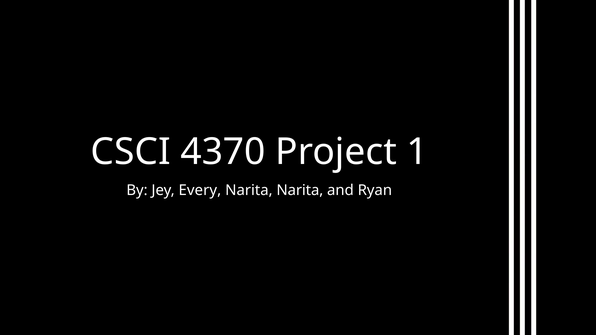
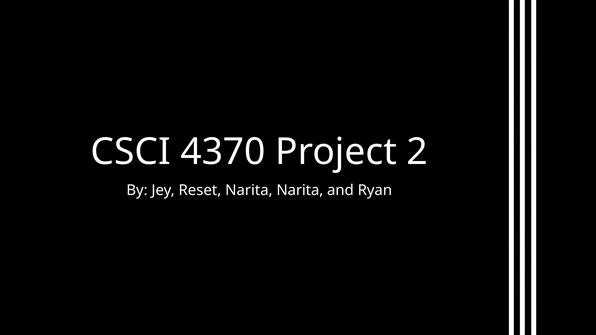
1: 1 -> 2
Every: Every -> Reset
